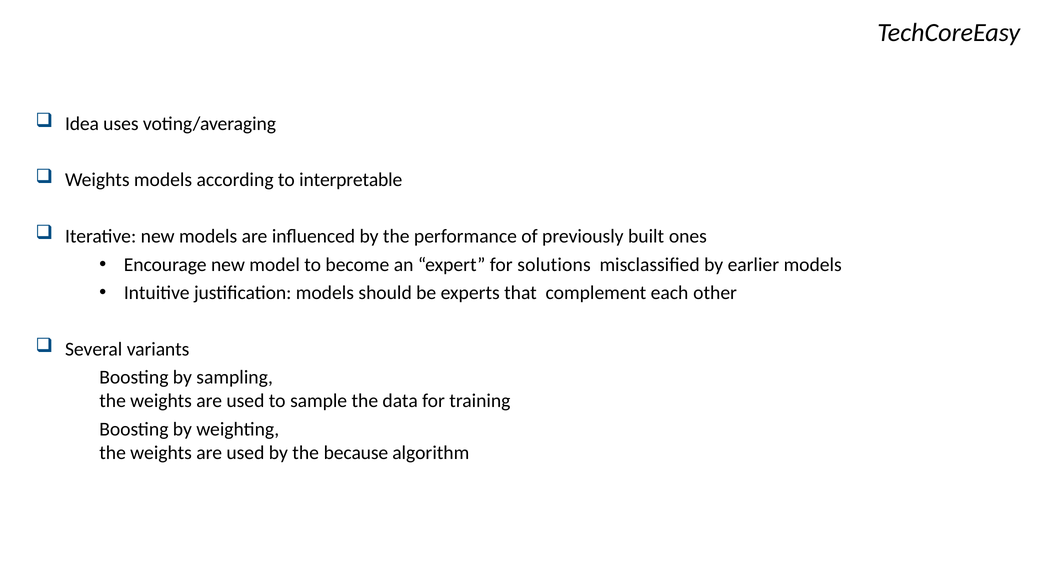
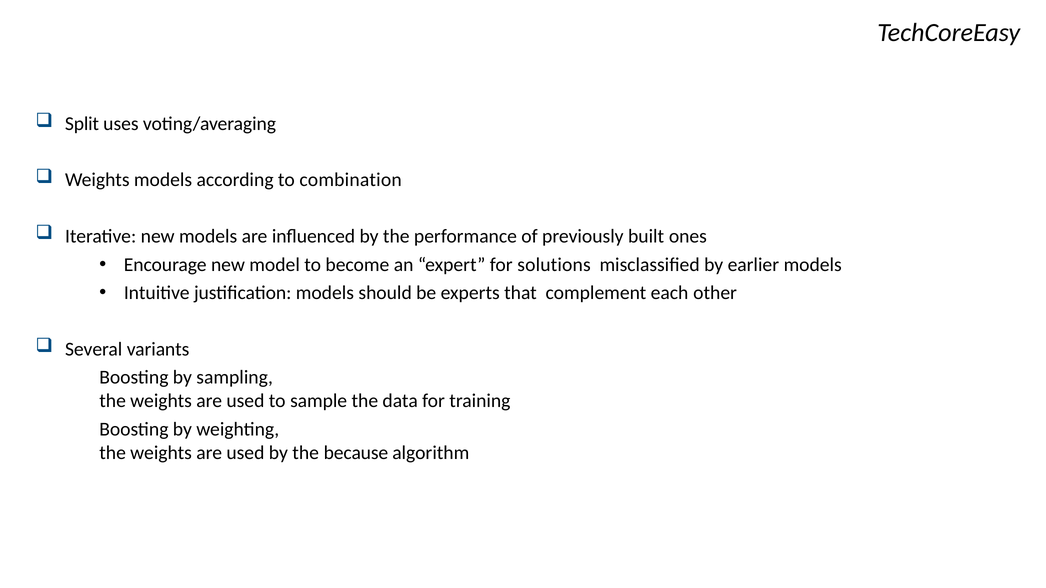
Idea: Idea -> Split
interpretable: interpretable -> combination
